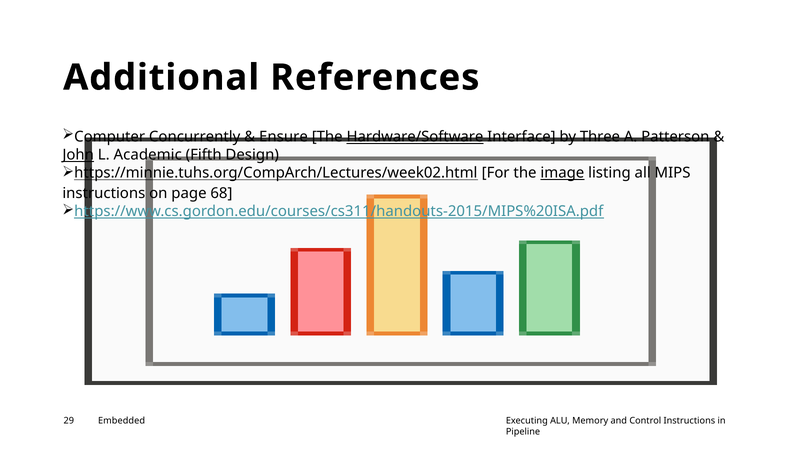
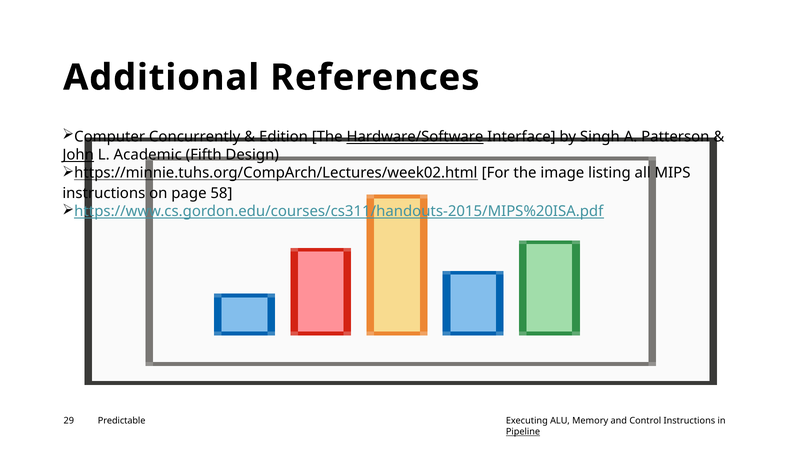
Ensure: Ensure -> Edition
Three: Three -> Singh
image underline: present -> none
68: 68 -> 58
Embedded: Embedded -> Predictable
Pipeline underline: none -> present
